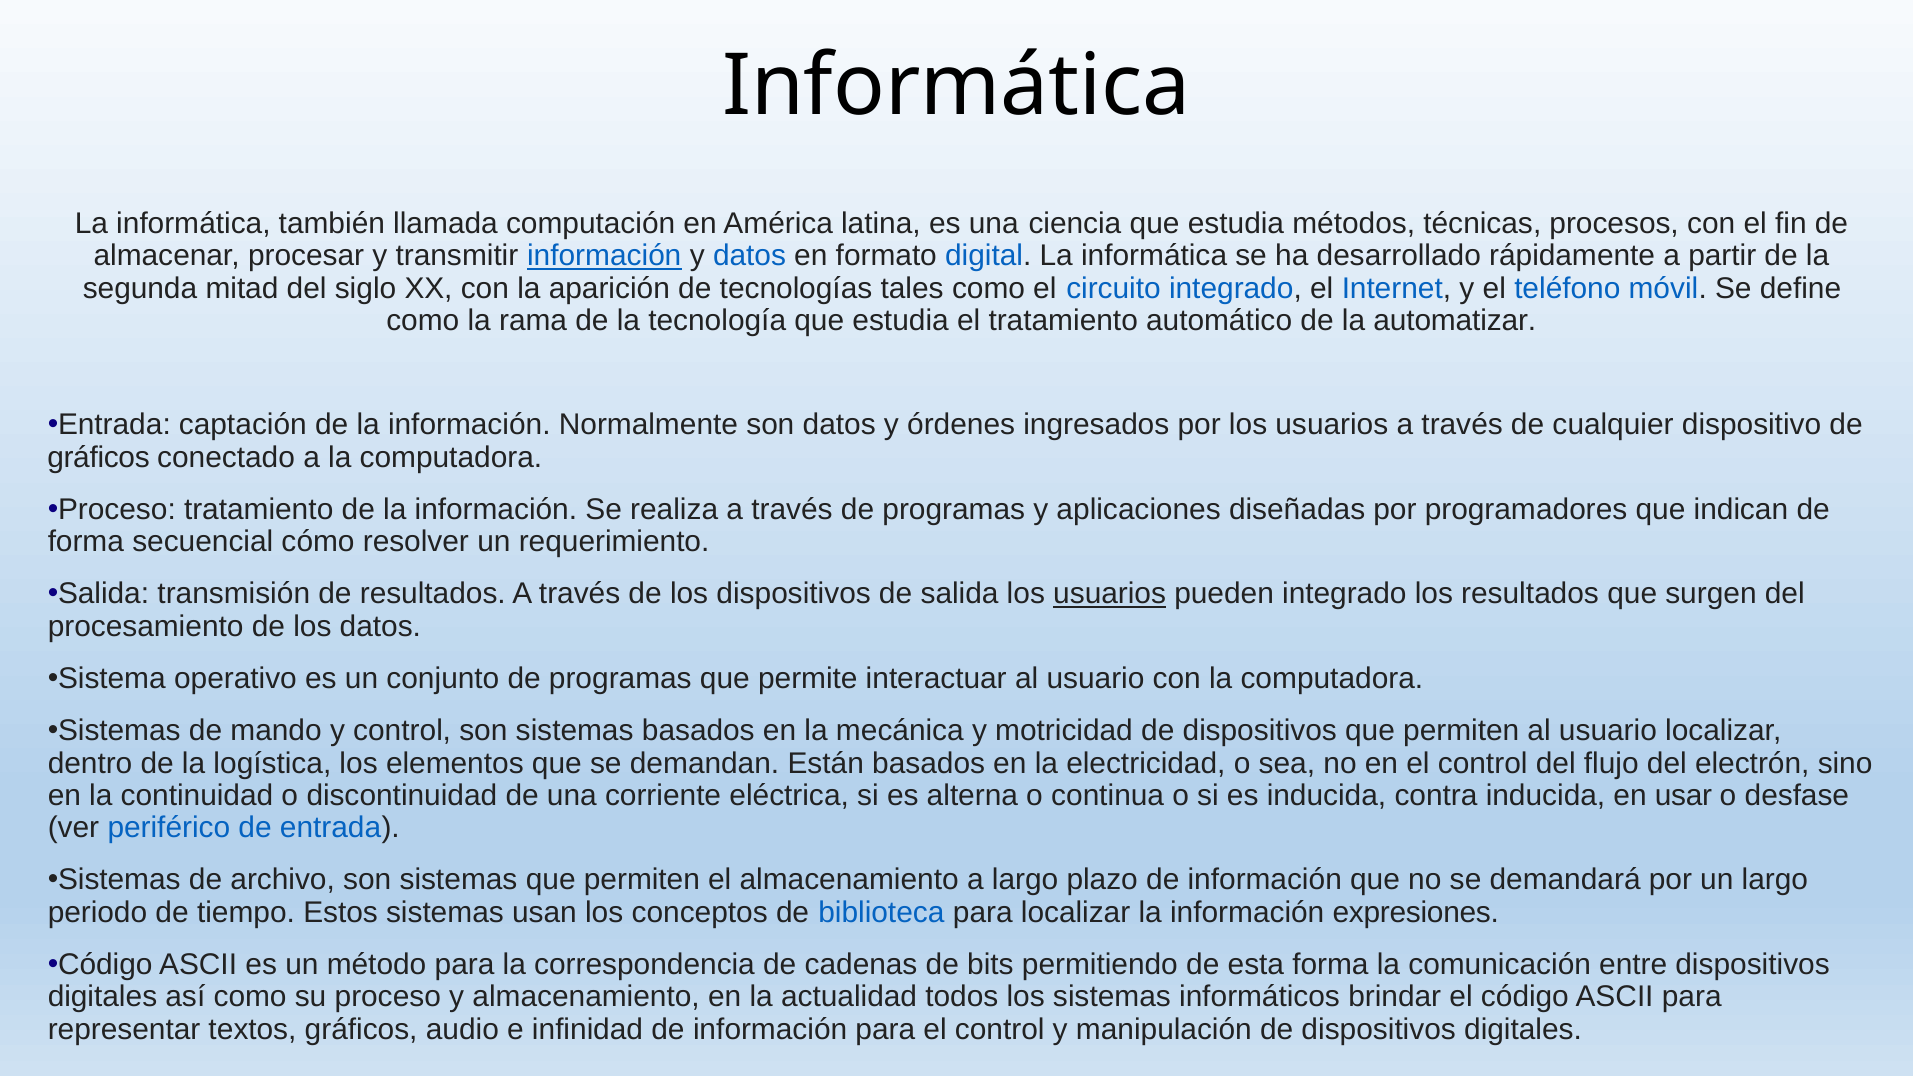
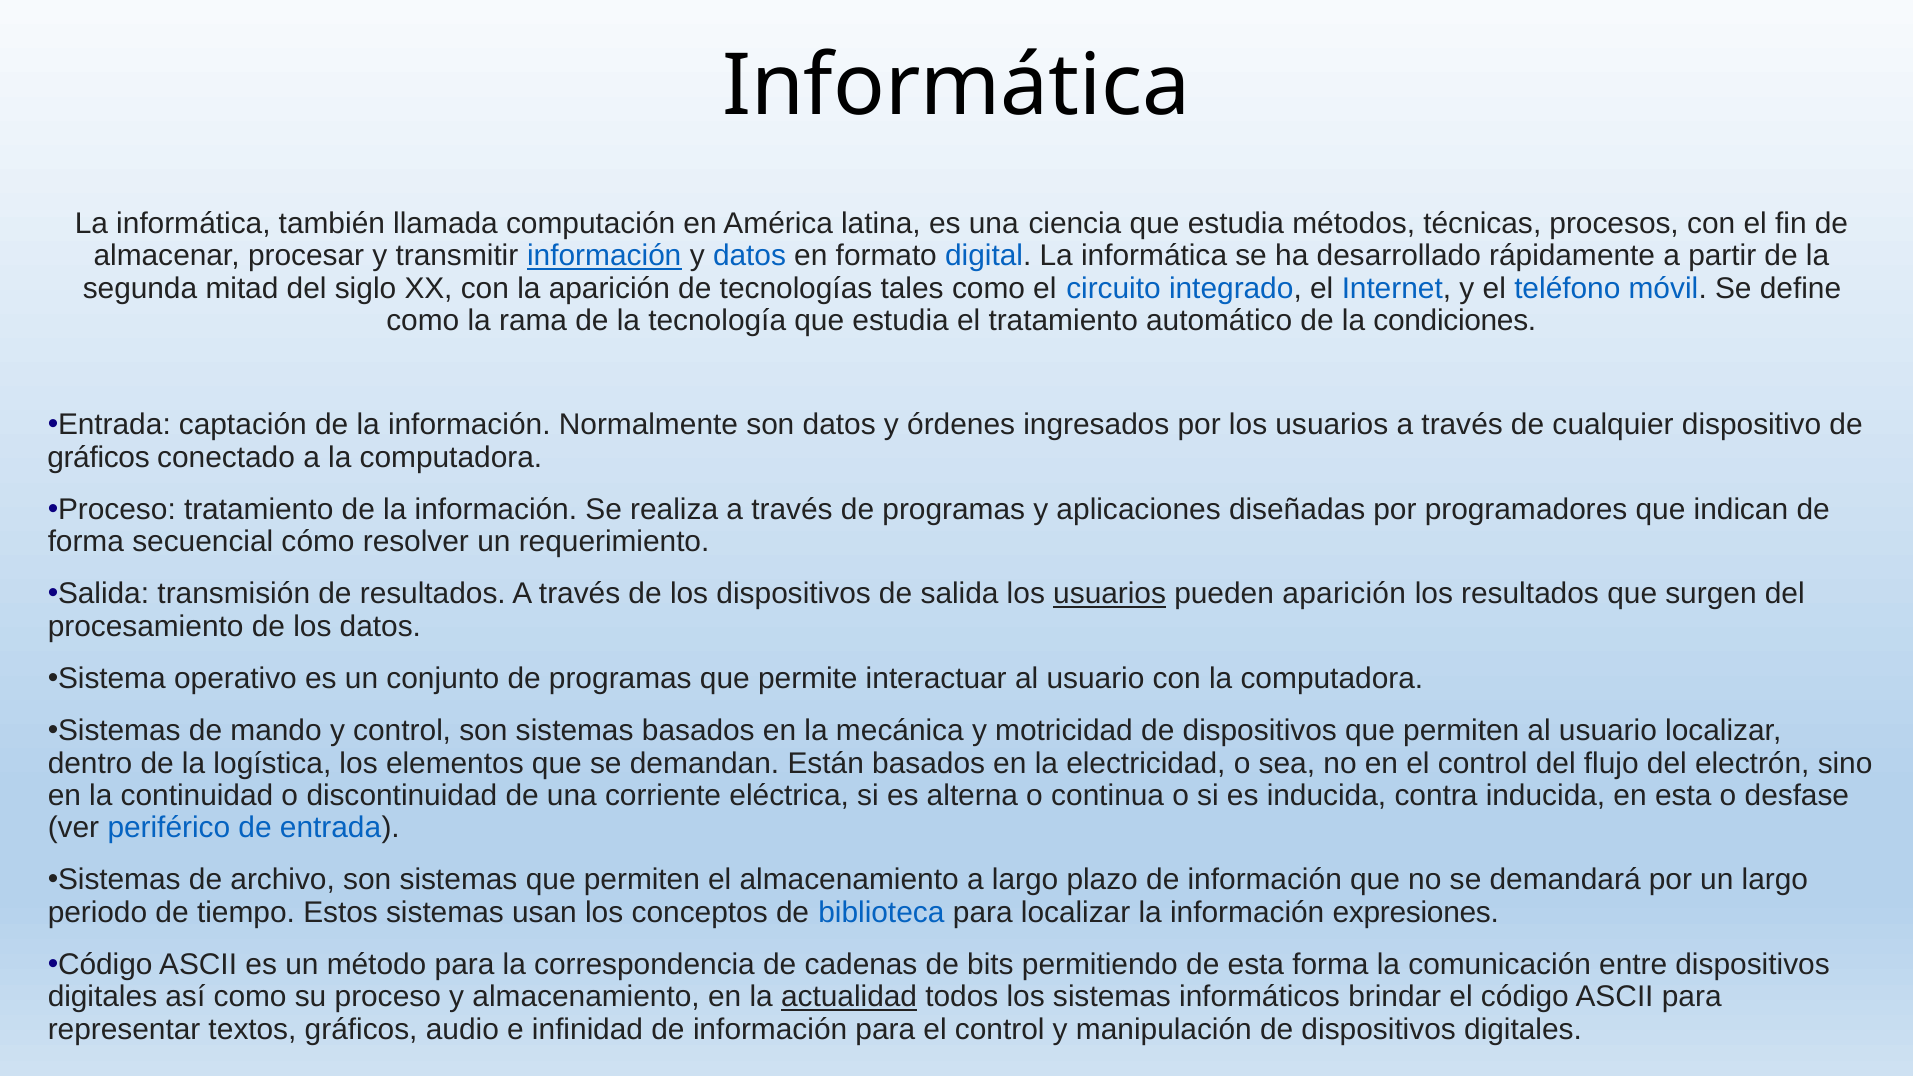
automatizar: automatizar -> condiciones
pueden integrado: integrado -> aparición
en usar: usar -> esta
actualidad underline: none -> present
